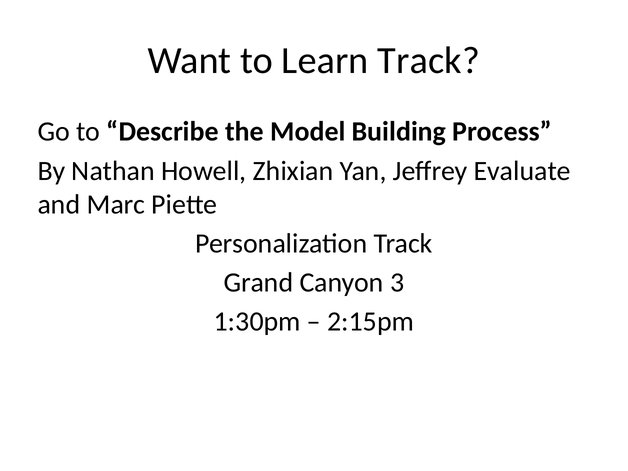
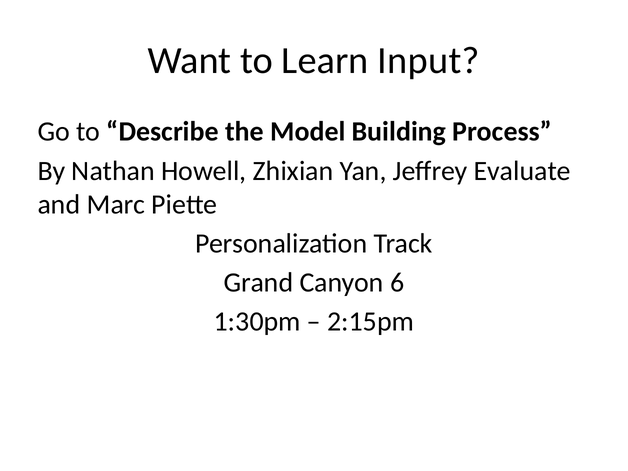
Learn Track: Track -> Input
3: 3 -> 6
